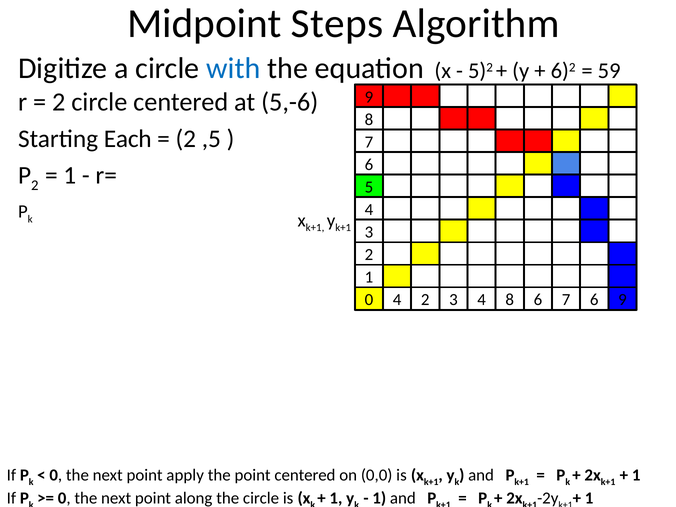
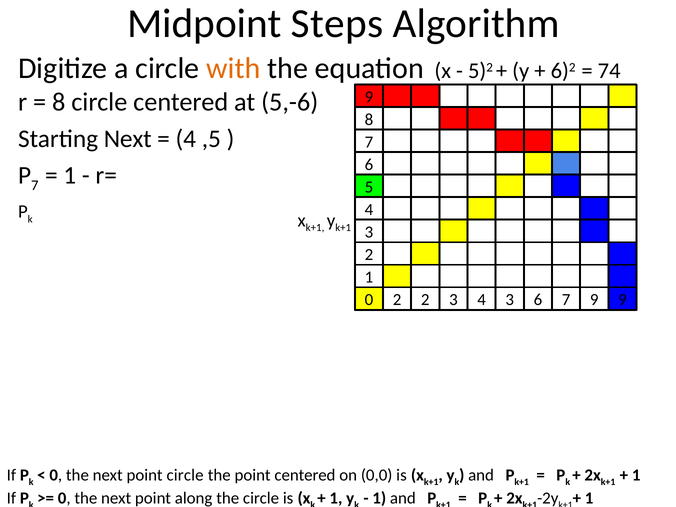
with colour: blue -> orange
59: 59 -> 74
2 at (59, 102): 2 -> 8
Starting Each: Each -> Next
2 at (186, 139): 2 -> 4
2 at (35, 185): 2 -> 7
0 4: 4 -> 2
3 4 8: 8 -> 3
7 6: 6 -> 9
point apply: apply -> circle
